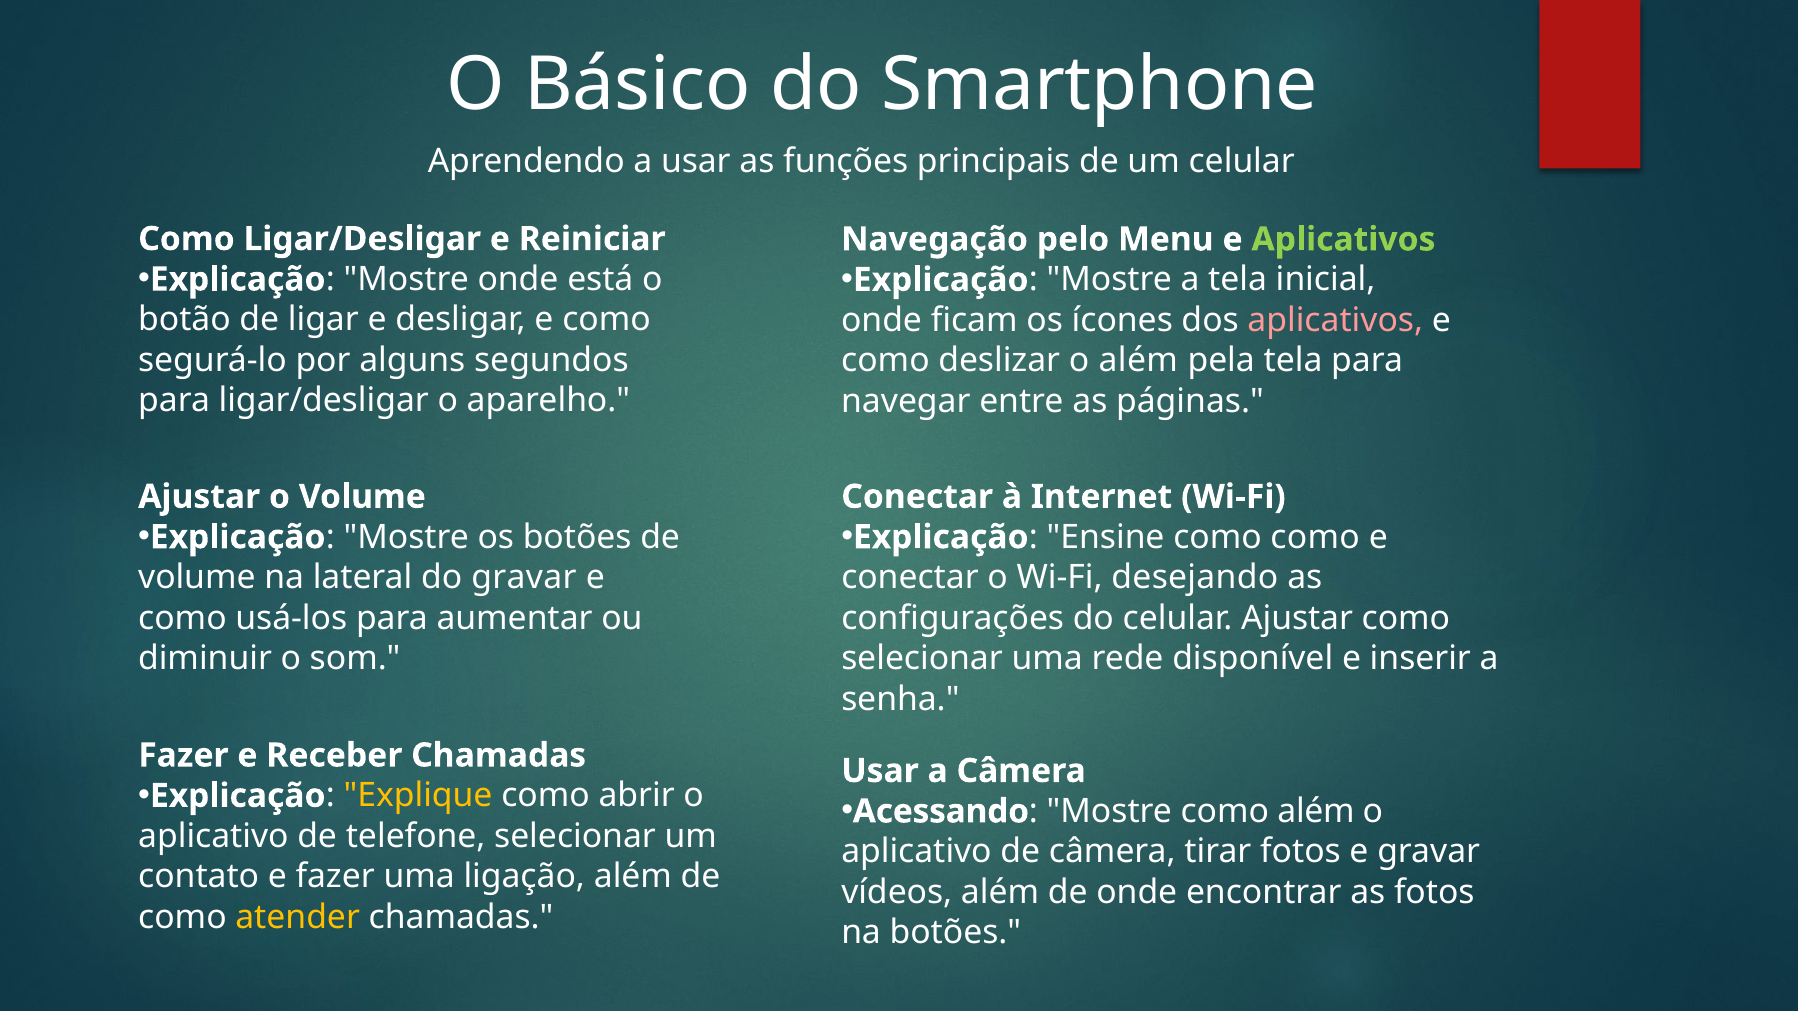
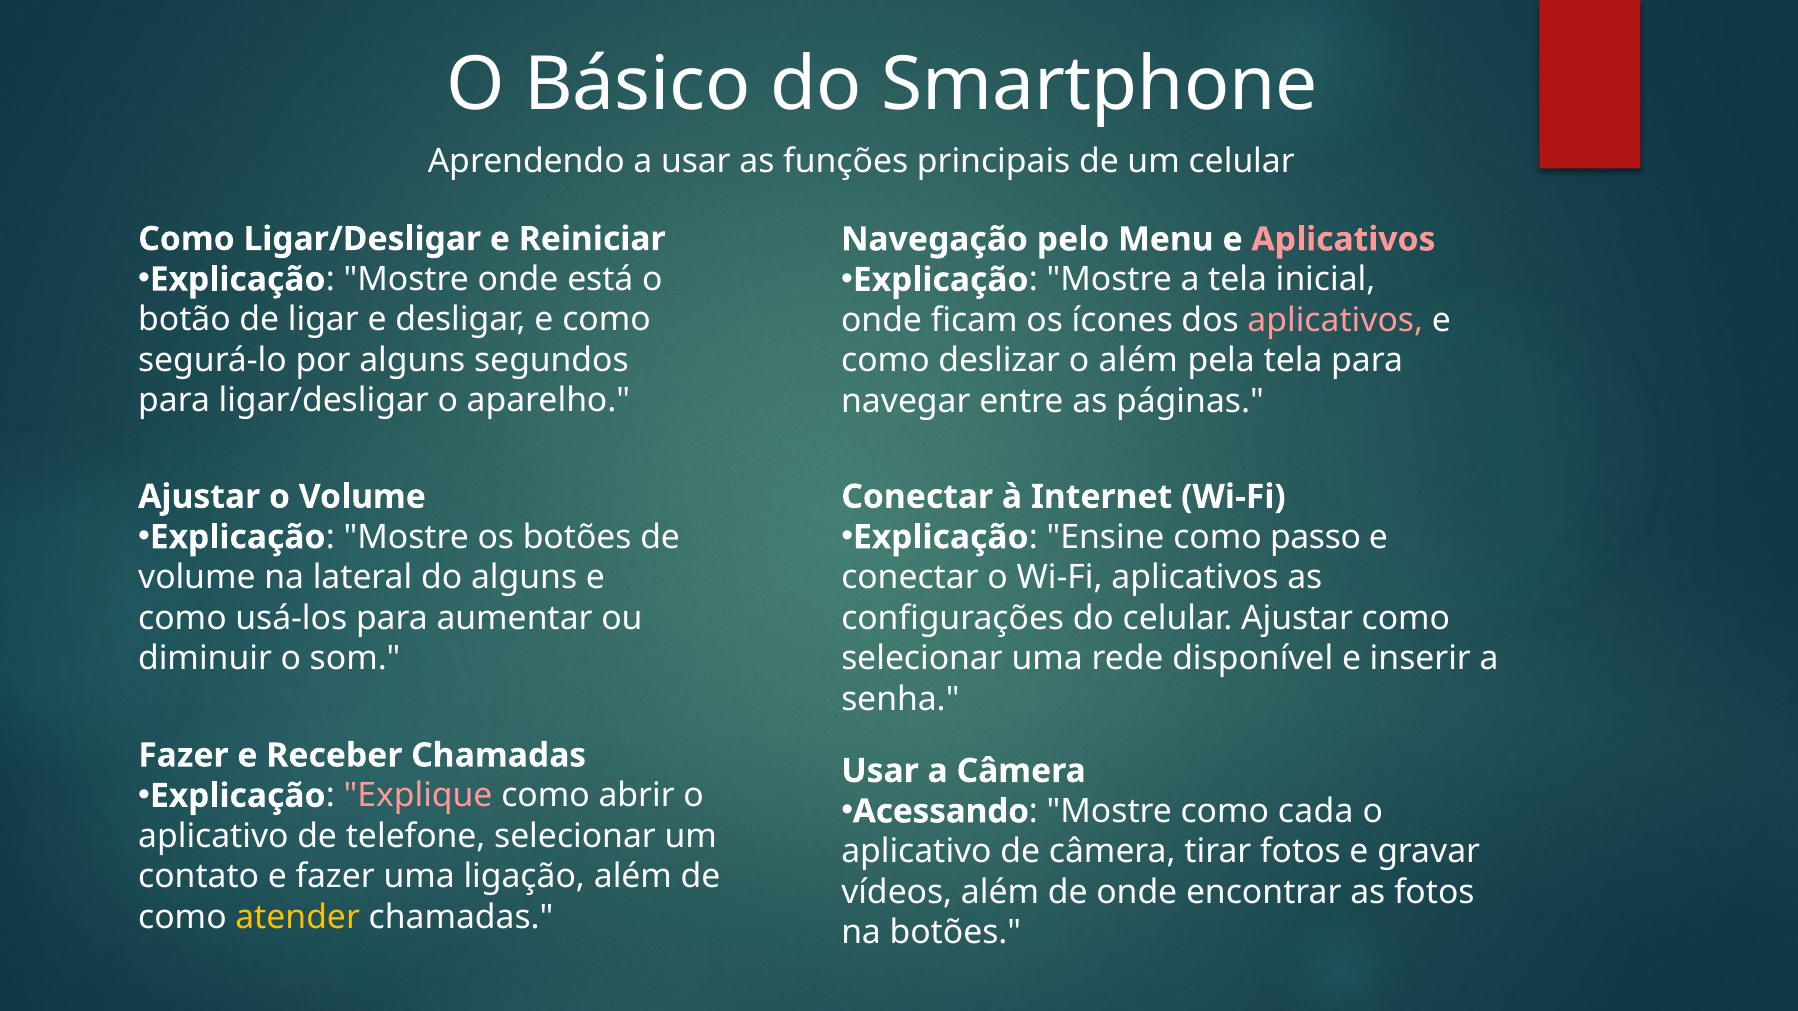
Aplicativos at (1343, 239) colour: light green -> pink
como como: como -> passo
do gravar: gravar -> alguns
Wi-Fi desejando: desejando -> aplicativos
Explique colour: yellow -> pink
como além: além -> cada
